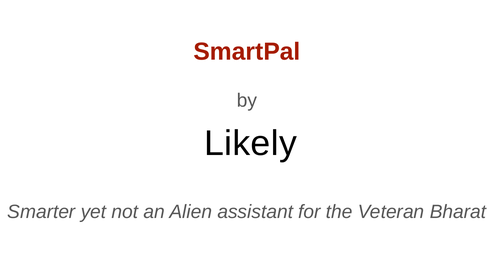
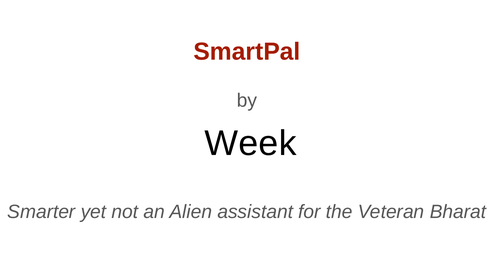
Likely: Likely -> Week
